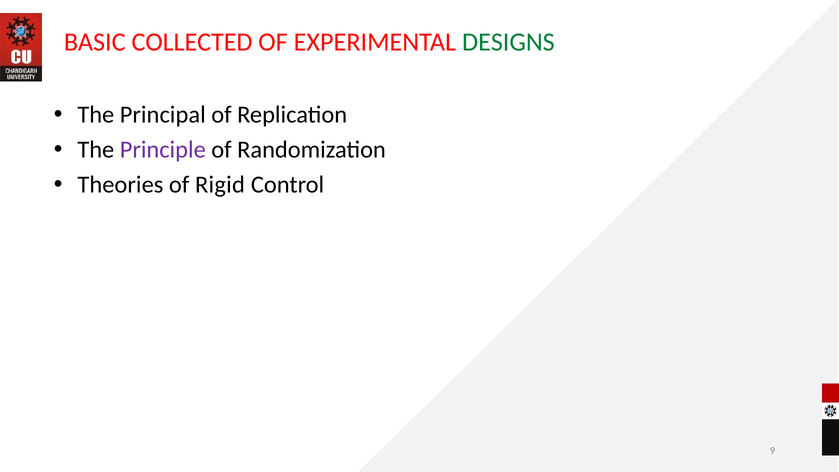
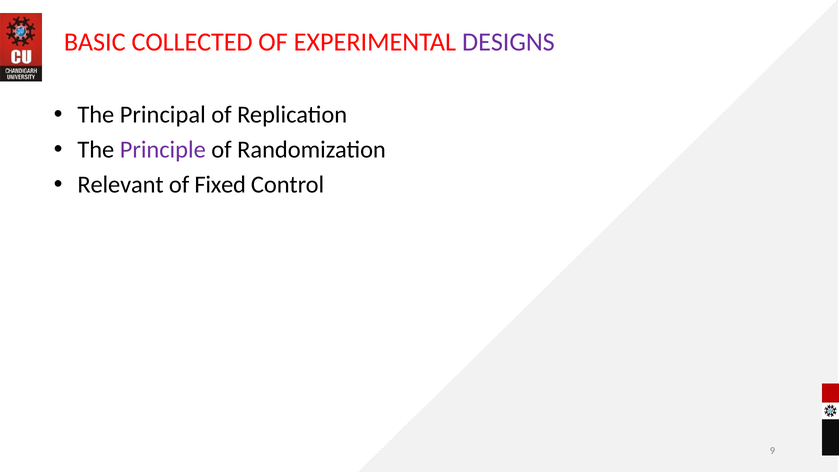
DESIGNS colour: green -> purple
Theories: Theories -> Relevant
Rigid: Rigid -> Fixed
